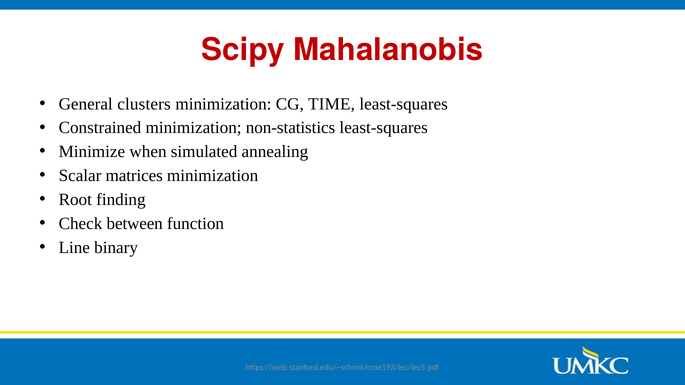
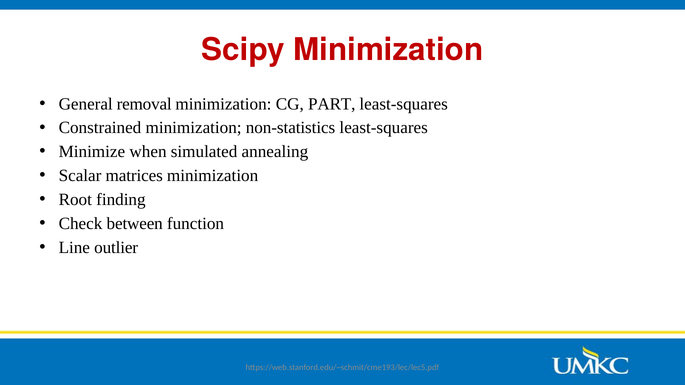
Scipy Mahalanobis: Mahalanobis -> Minimization
clusters: clusters -> removal
TIME: TIME -> PART
binary: binary -> outlier
